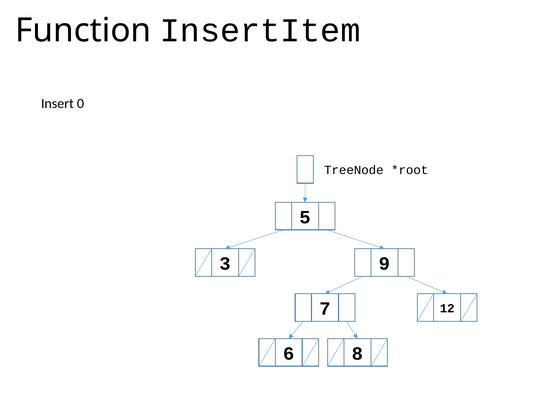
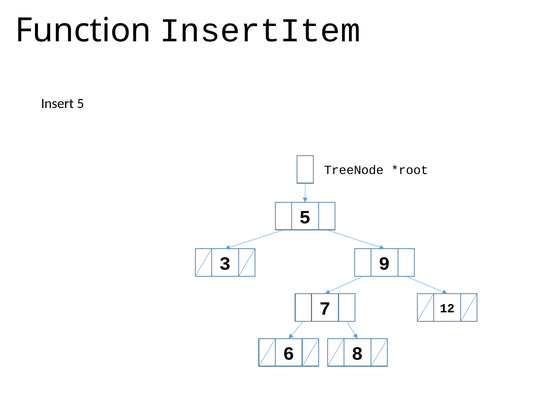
Insert 0: 0 -> 5
